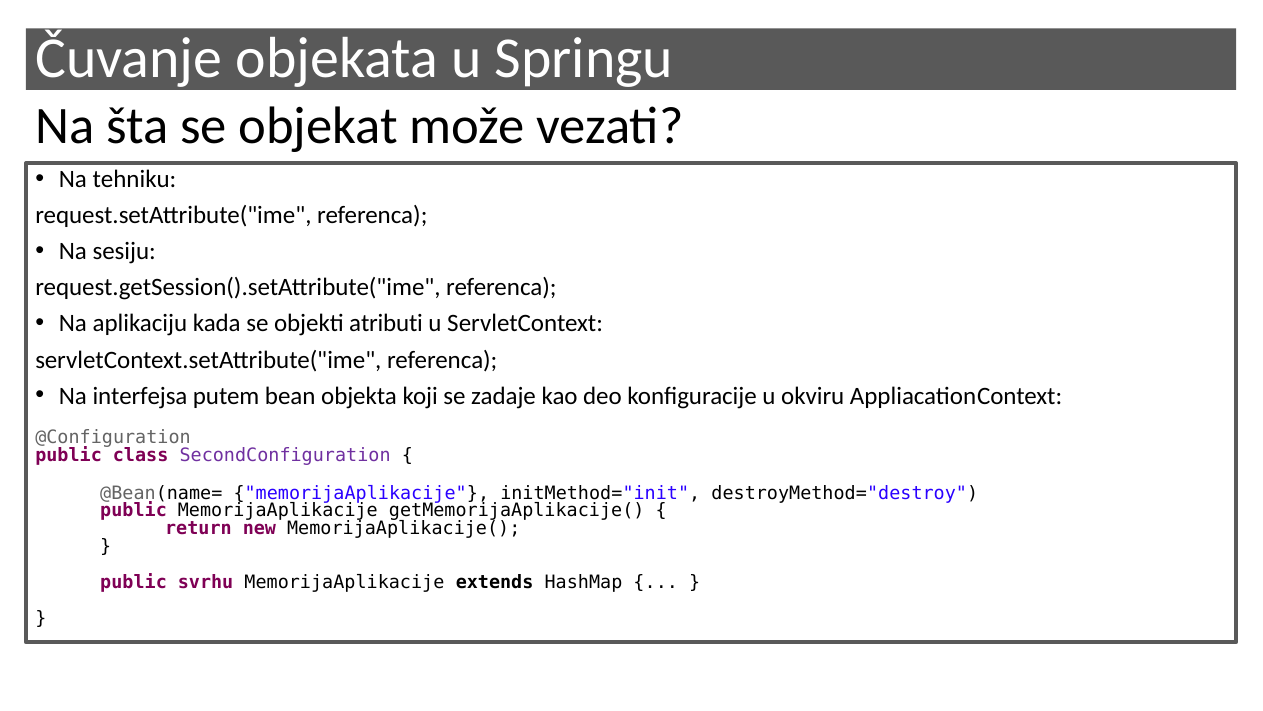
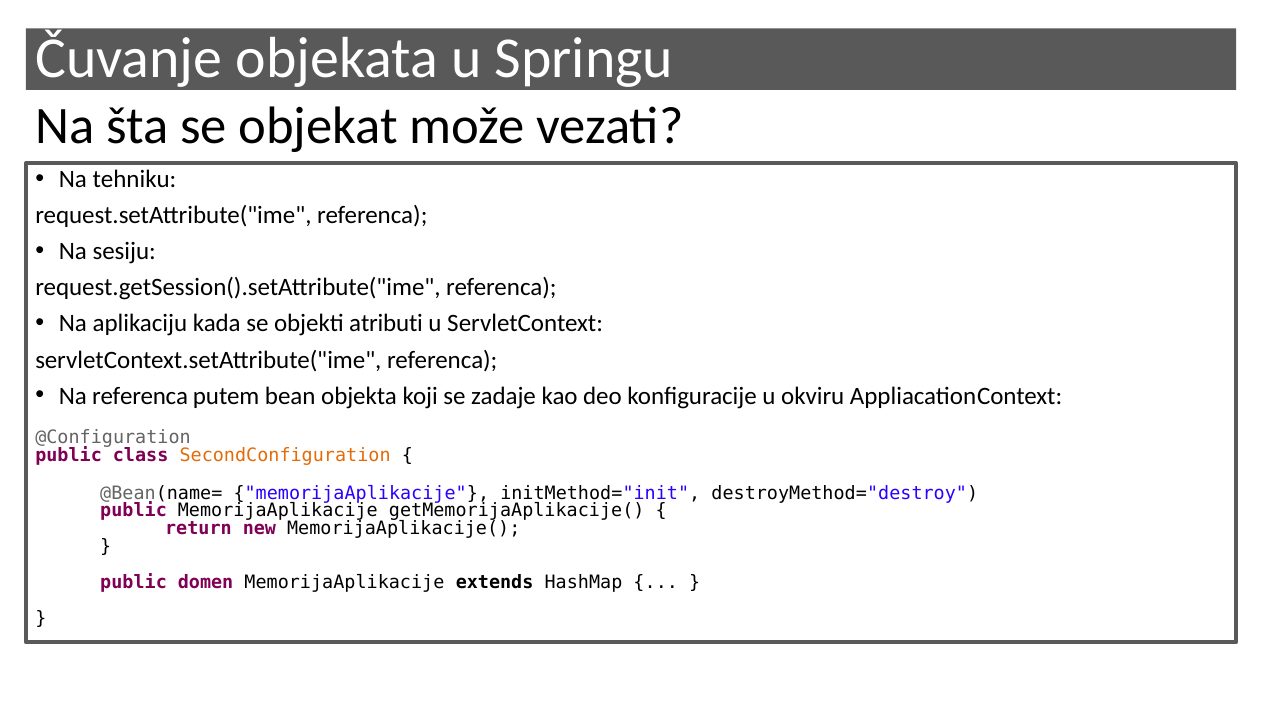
Na interfejsa: interfejsa -> referenca
SecondConfiguration colour: purple -> orange
svrhu: svrhu -> domen
